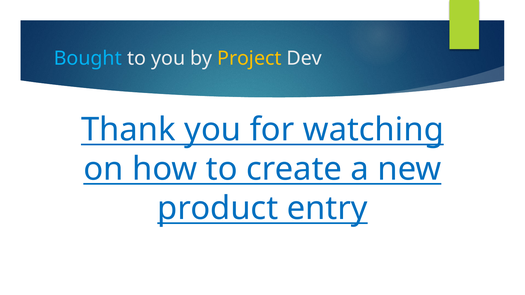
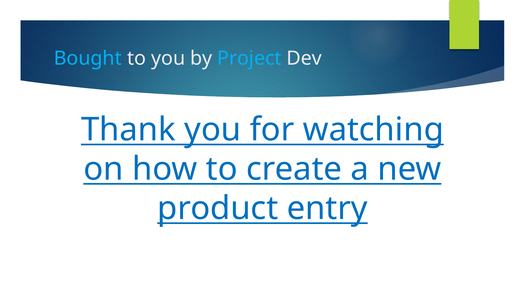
Project colour: yellow -> light blue
